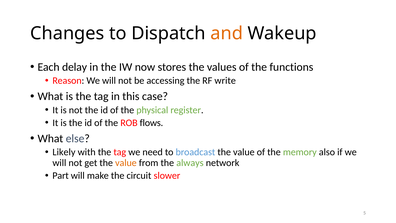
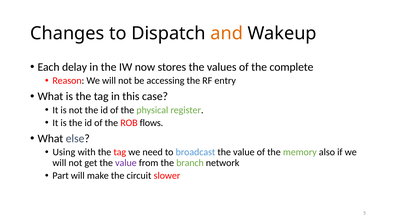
functions: functions -> complete
write: write -> entry
Likely: Likely -> Using
value at (126, 163) colour: orange -> purple
always: always -> branch
